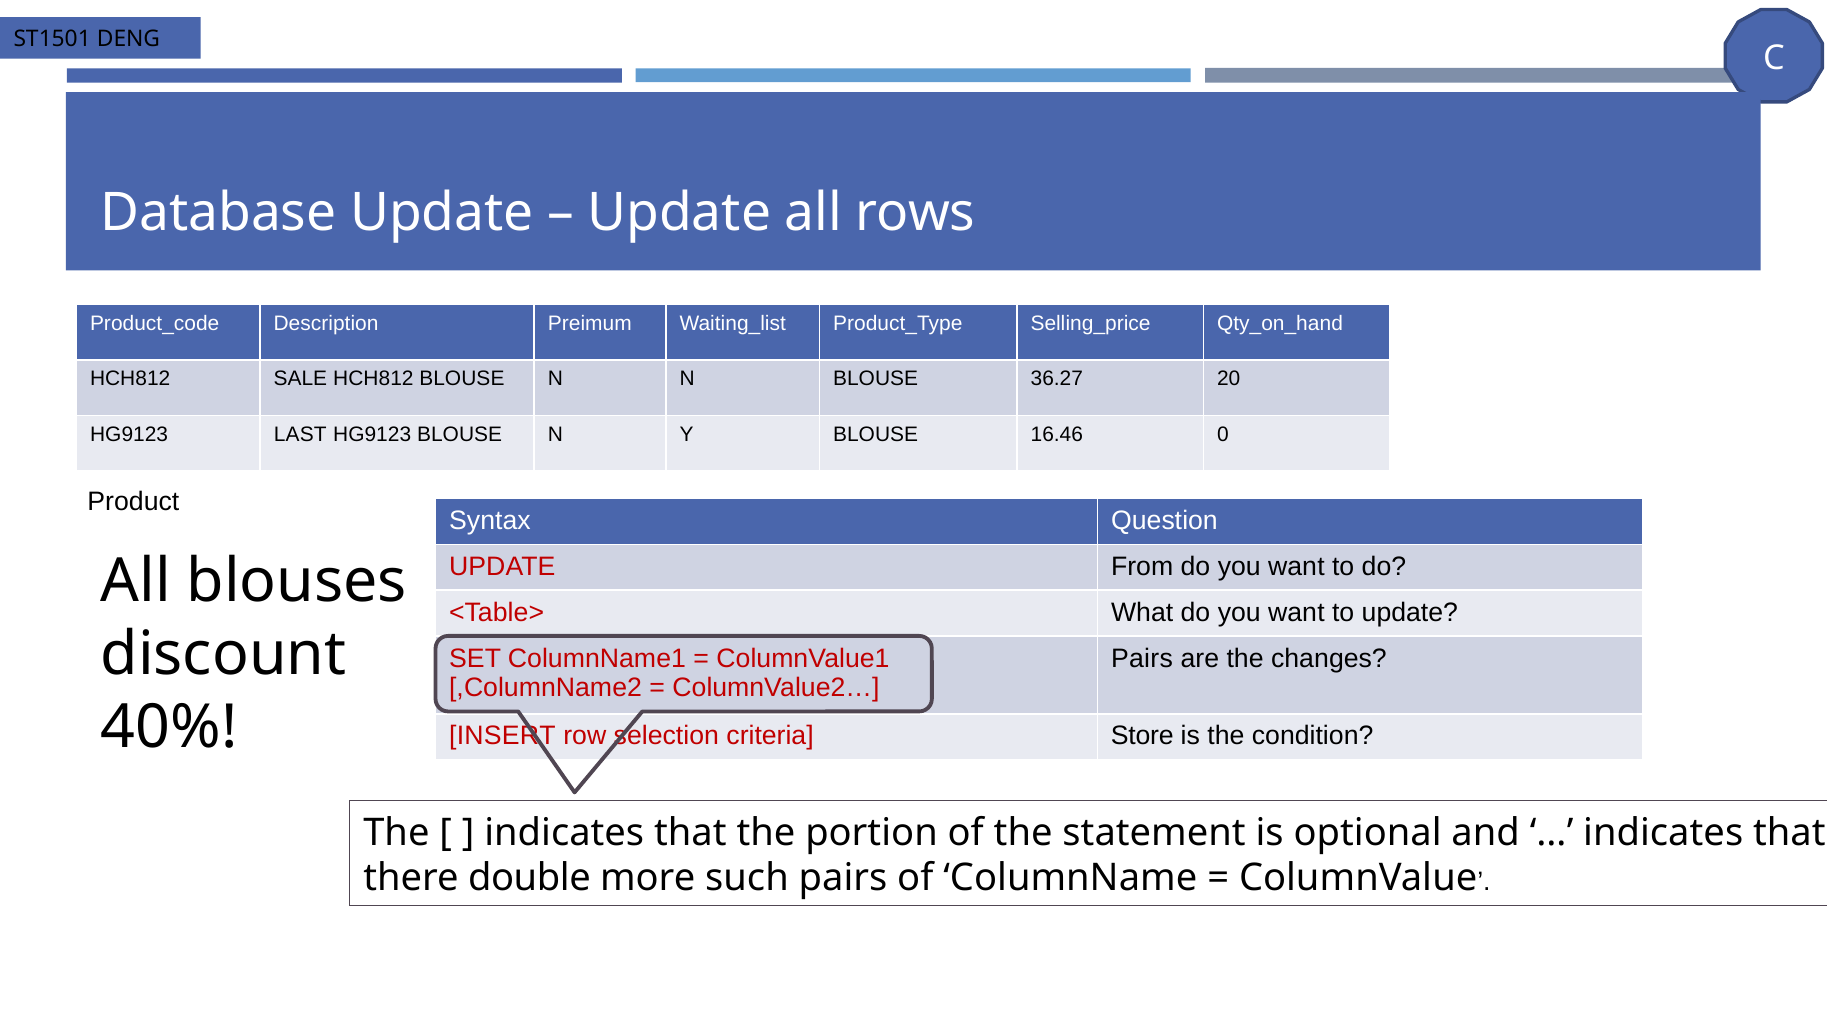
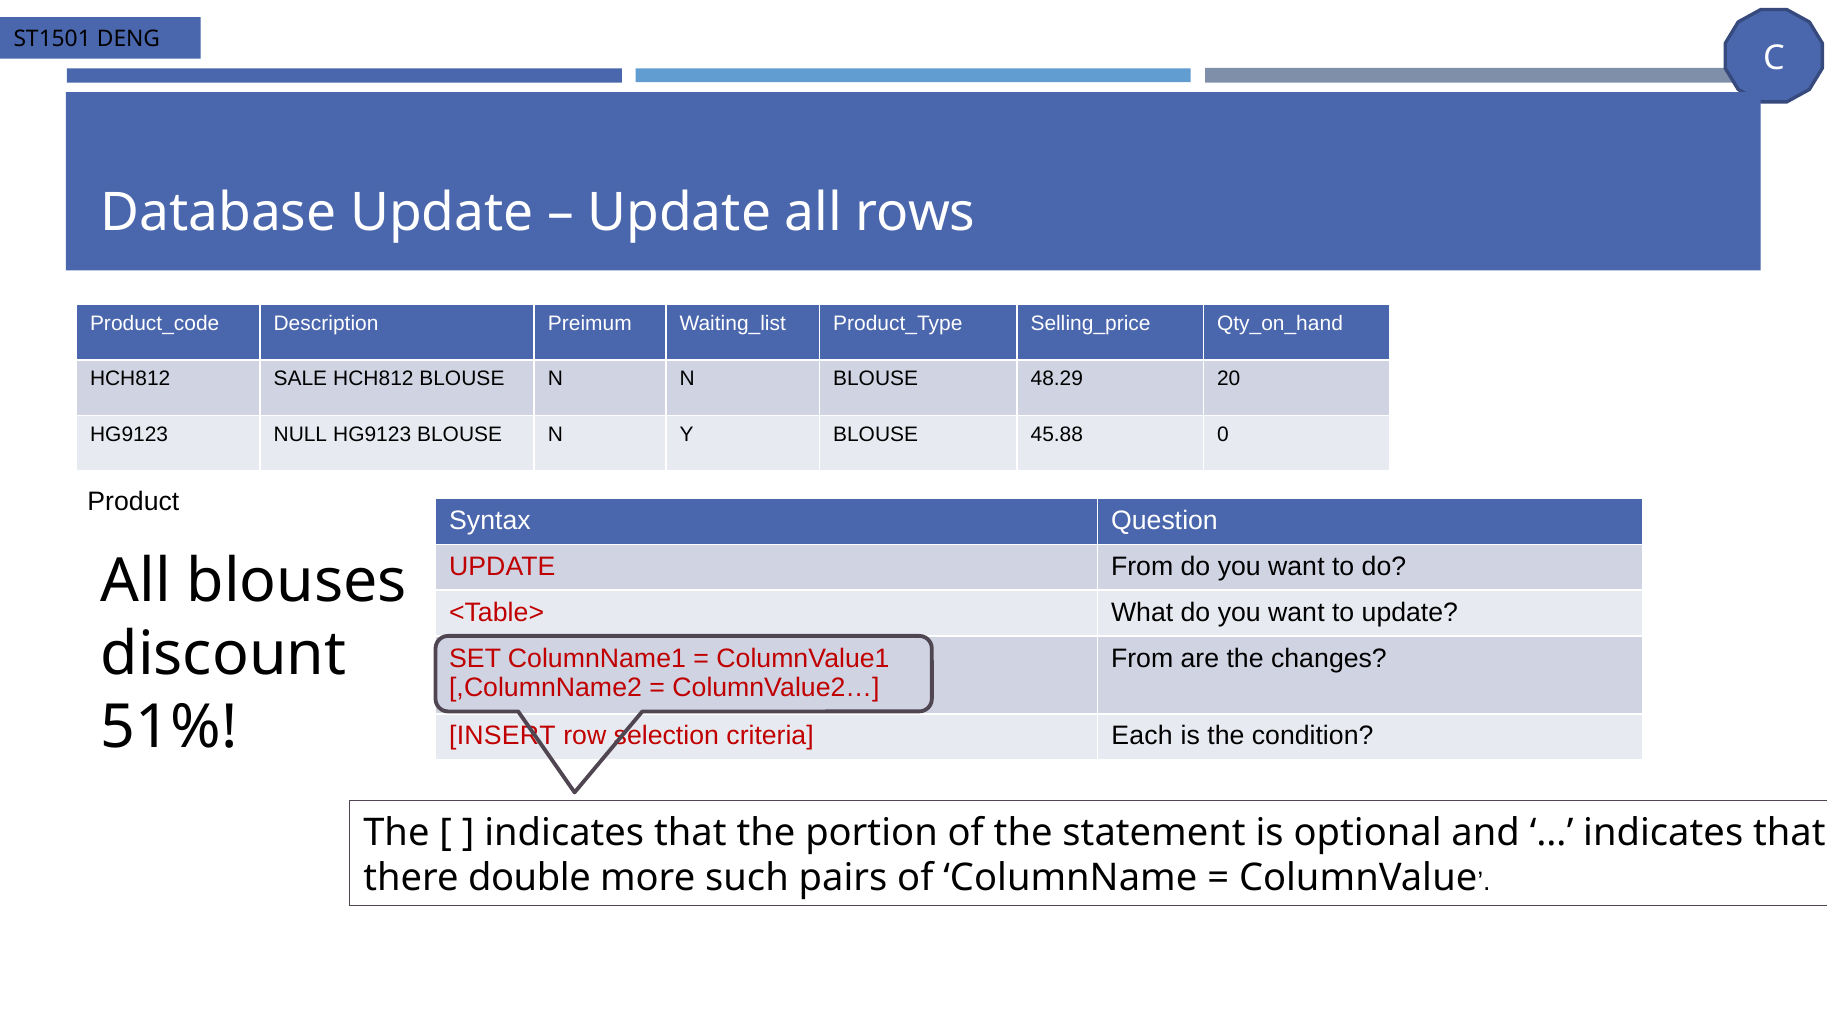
36.27: 36.27 -> 48.29
LAST: LAST -> NULL
16.46: 16.46 -> 45.88
Pairs at (1142, 658): Pairs -> From
40%: 40% -> 51%
Store: Store -> Each
